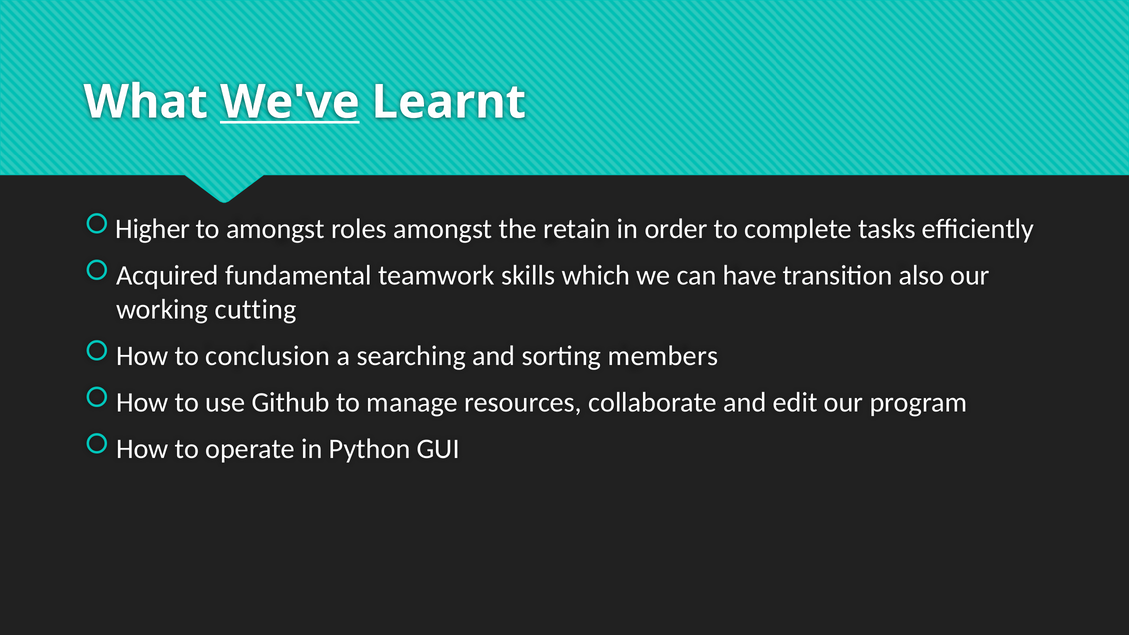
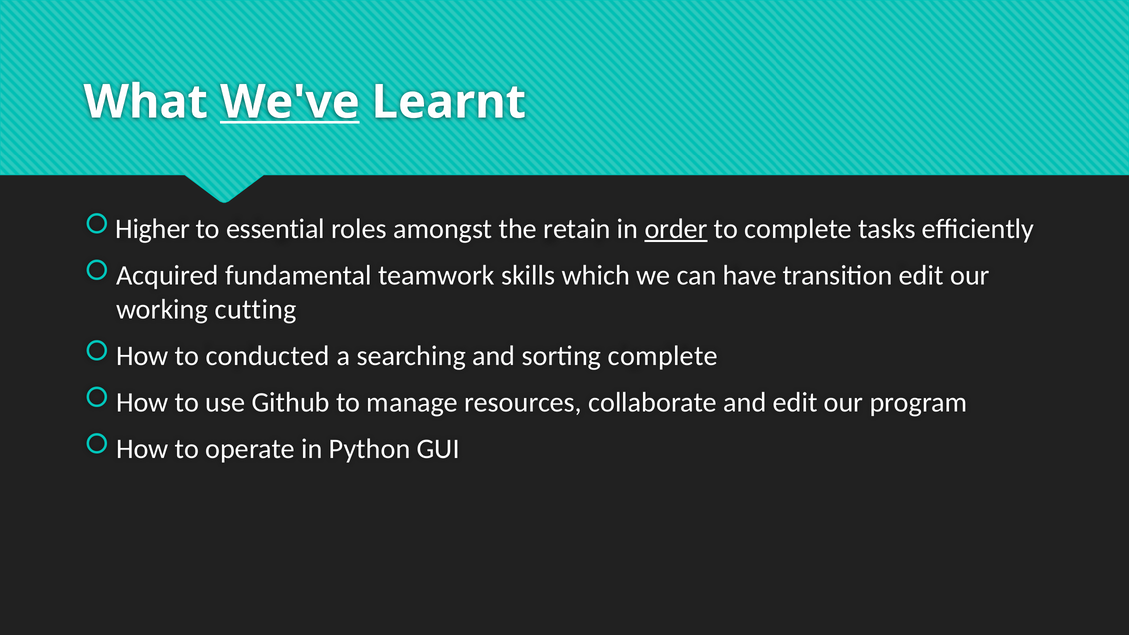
to amongst: amongst -> essential
order underline: none -> present
transition also: also -> edit
conclusion: conclusion -> conducted
sorting members: members -> complete
